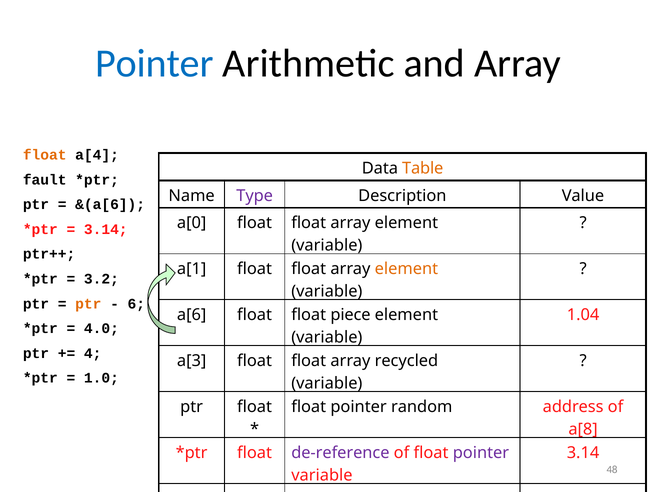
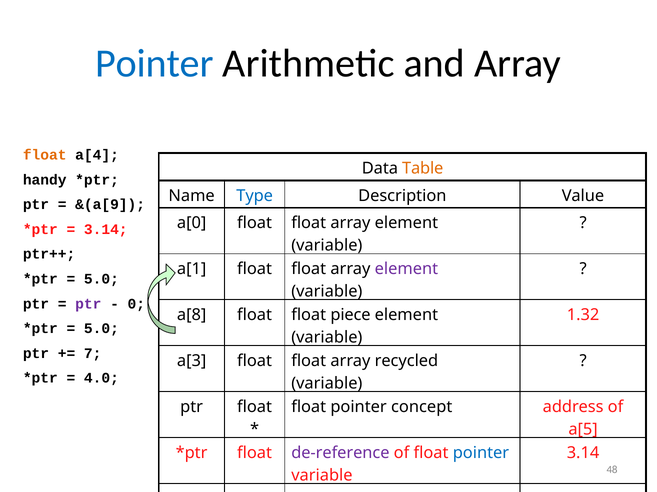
fault: fault -> handy
Type colour: purple -> blue
&(a[6: &(a[6 -> &(a[9
element at (406, 269) colour: orange -> purple
3.2 at (101, 279): 3.2 -> 5.0
ptr at (88, 304) colour: orange -> purple
6: 6 -> 0
a[6: a[6 -> a[8
1.04: 1.04 -> 1.32
4.0 at (101, 329): 4.0 -> 5.0
4: 4 -> 7
1.0: 1.0 -> 4.0
random: random -> concept
a[8: a[8 -> a[5
pointer at (481, 453) colour: purple -> blue
